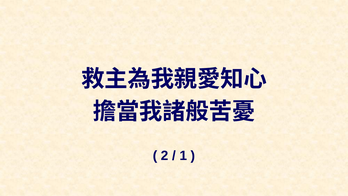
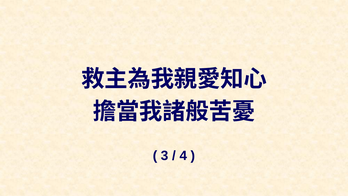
2: 2 -> 3
1: 1 -> 4
